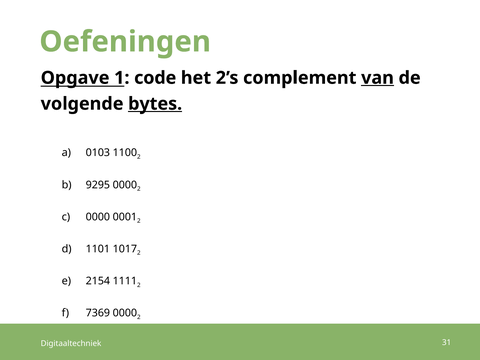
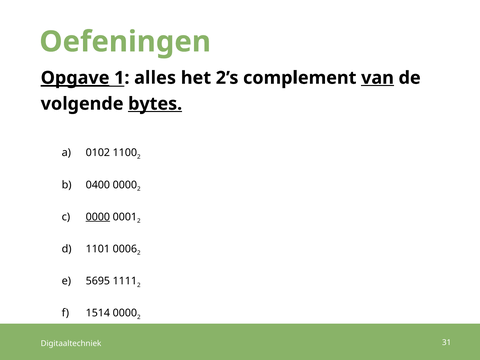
Opgave underline: none -> present
code: code -> alles
0103: 0103 -> 0102
9295: 9295 -> 0400
0000 at (98, 217) underline: none -> present
1017: 1017 -> 0006
2154: 2154 -> 5695
7369: 7369 -> 1514
